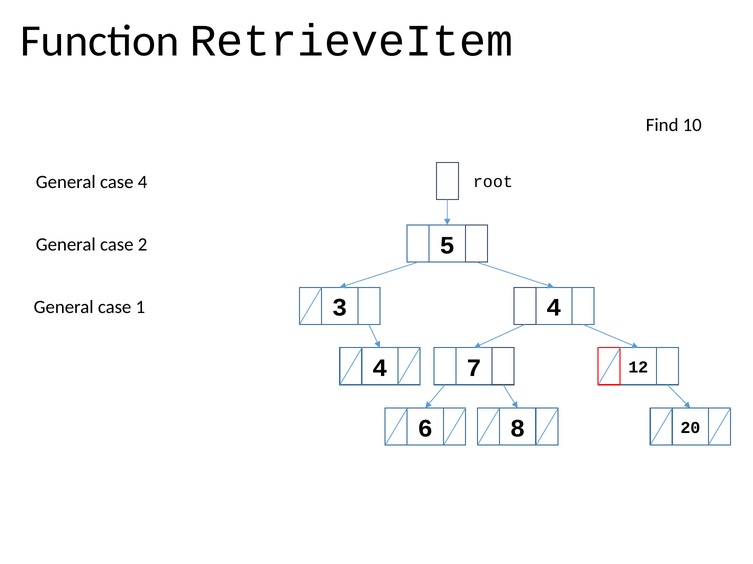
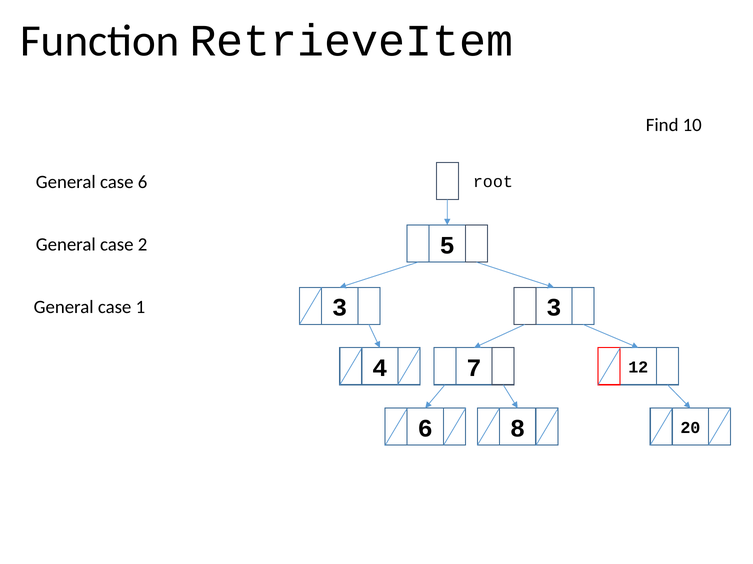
case 4: 4 -> 6
3 4: 4 -> 3
